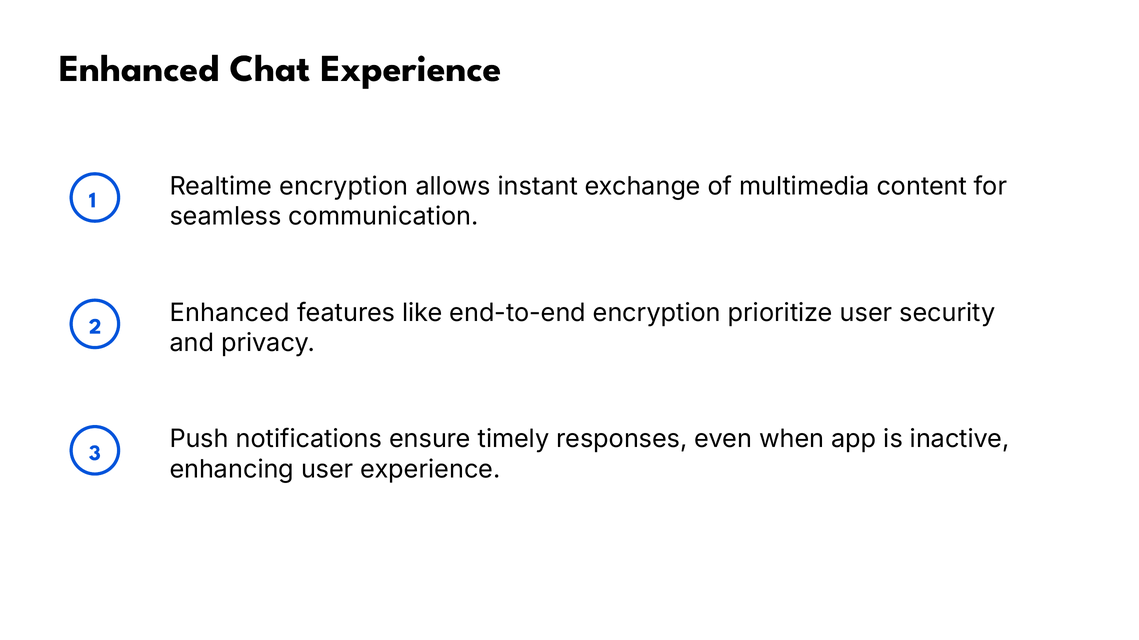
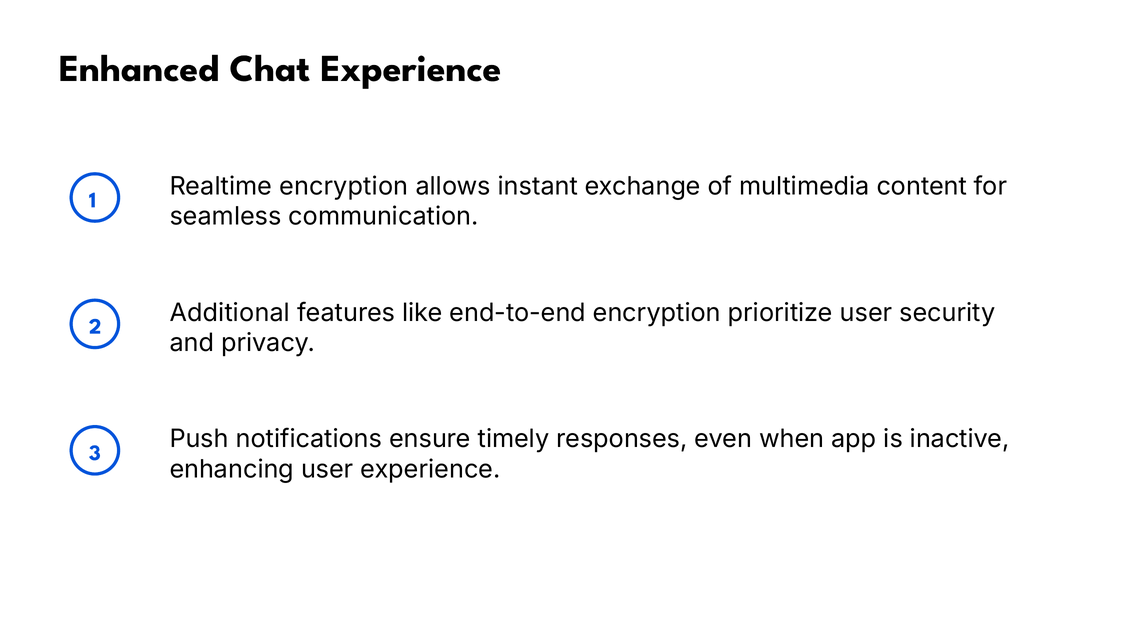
Enhanced at (230, 313): Enhanced -> Additional
